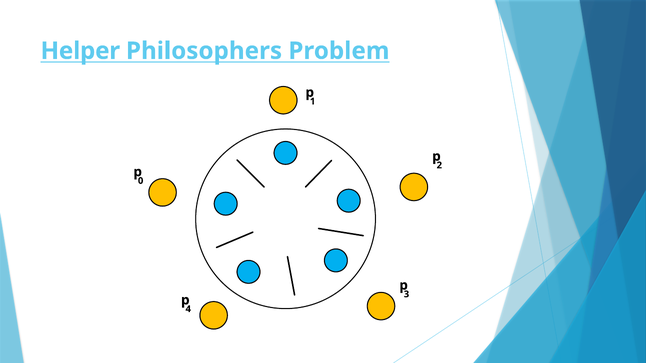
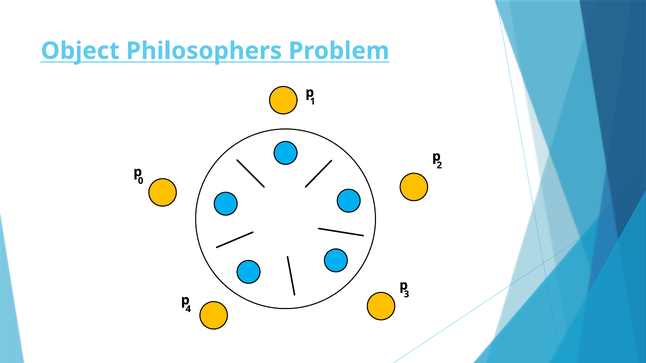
Helper: Helper -> Object
